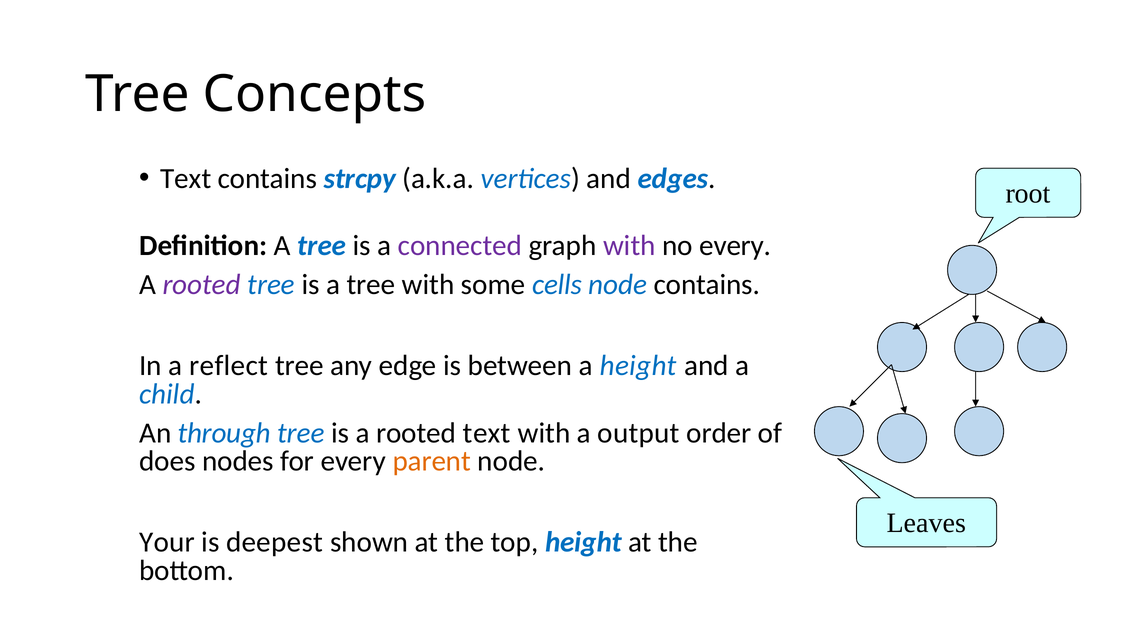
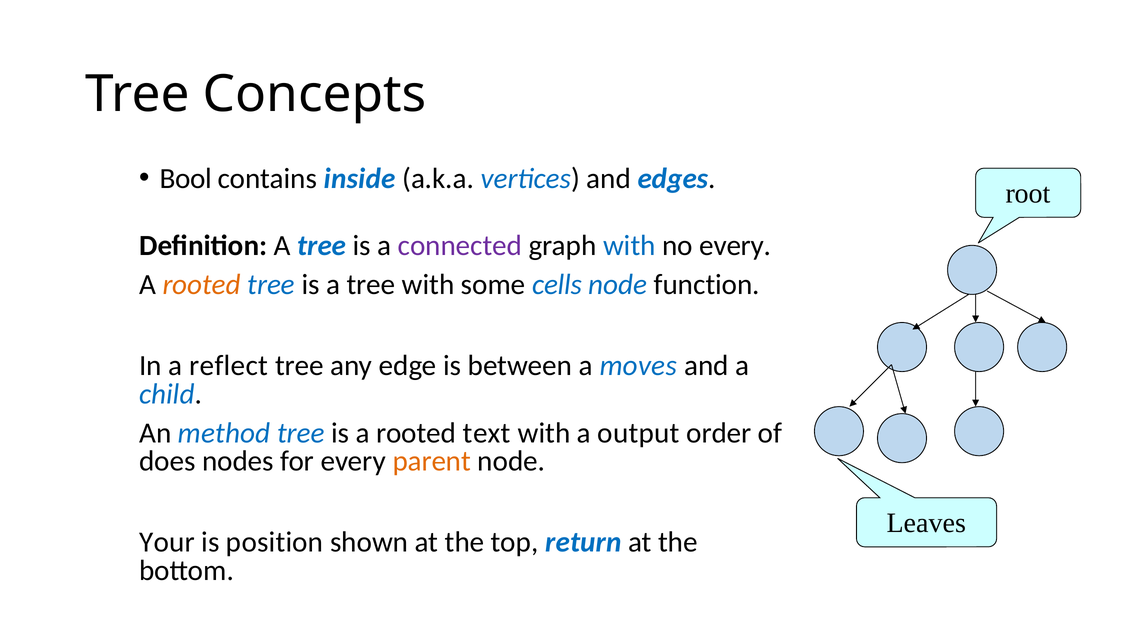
Text at (186, 178): Text -> Bool
strcpy: strcpy -> inside
with at (629, 246) colour: purple -> blue
rooted at (202, 284) colour: purple -> orange
node contains: contains -> function
a height: height -> moves
through: through -> method
deepest: deepest -> position
top height: height -> return
